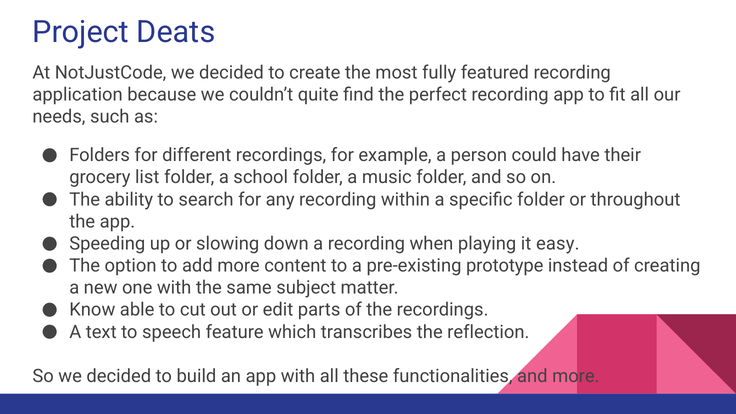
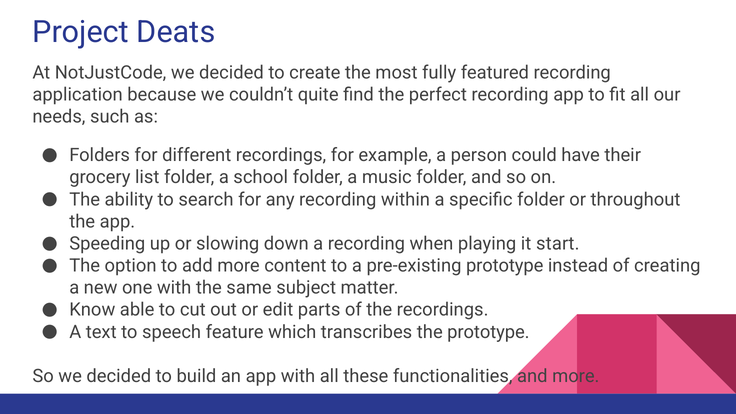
easy: easy -> start
the reflection: reflection -> prototype
